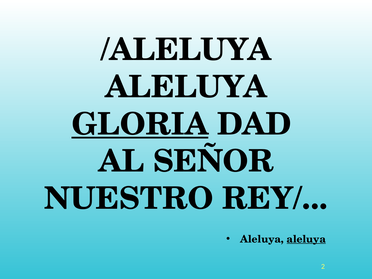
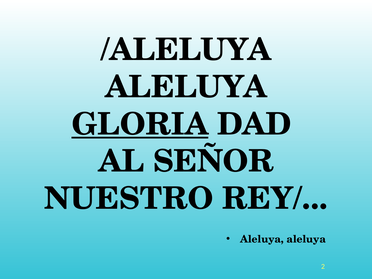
aleluya at (306, 239) underline: present -> none
